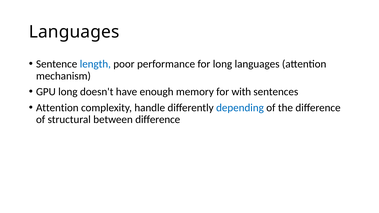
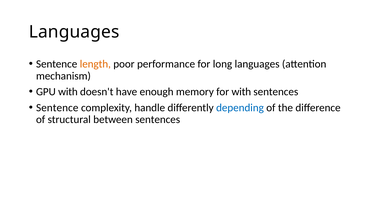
length colour: blue -> orange
GPU long: long -> with
Attention at (57, 108): Attention -> Sentence
between difference: difference -> sentences
